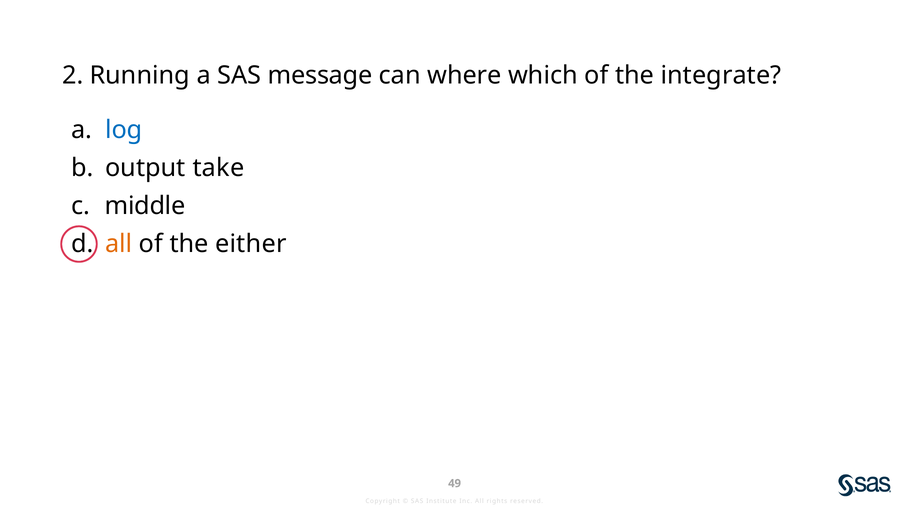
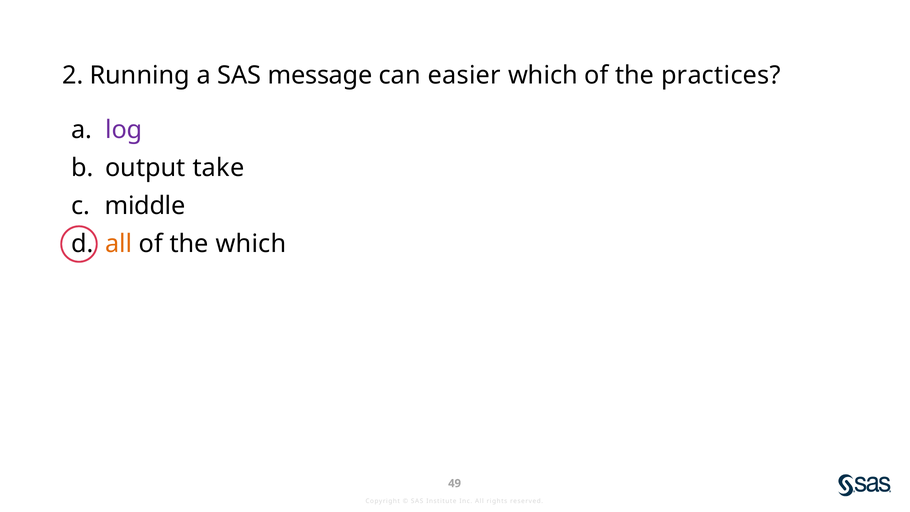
where: where -> easier
integrate: integrate -> practices
log colour: blue -> purple
the either: either -> which
